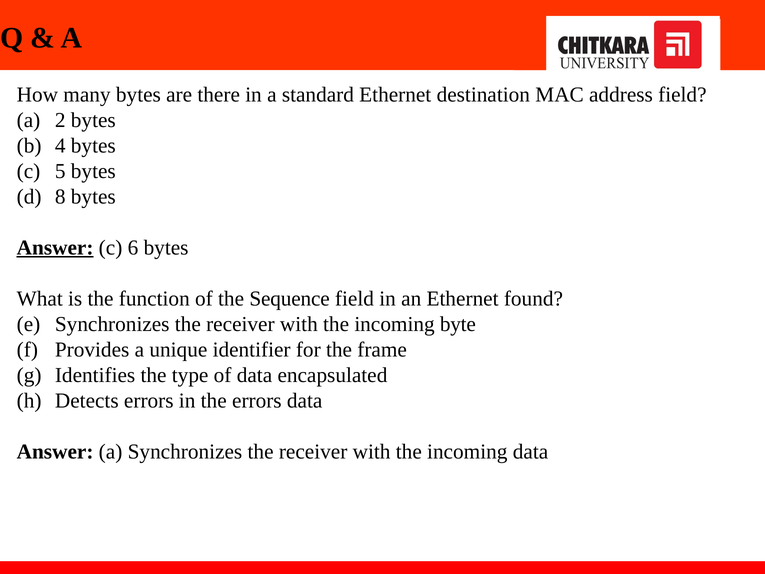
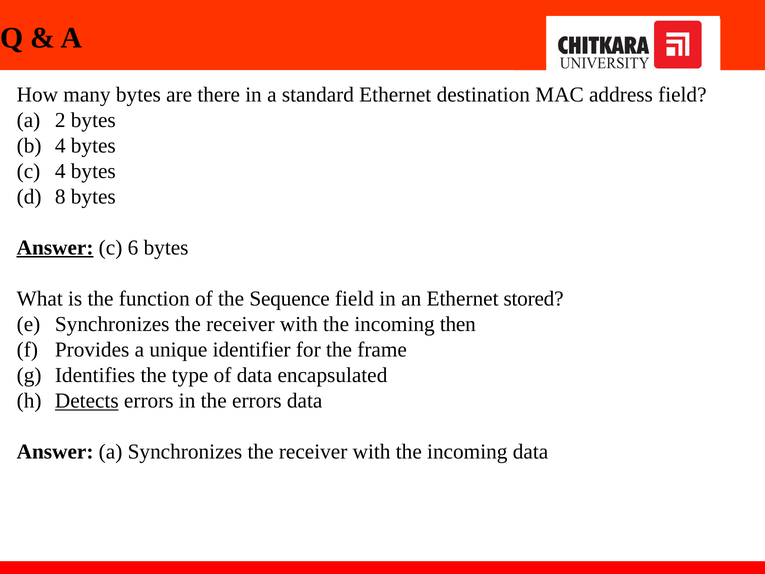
c 5: 5 -> 4
found: found -> stored
byte: byte -> then
Detects underline: none -> present
